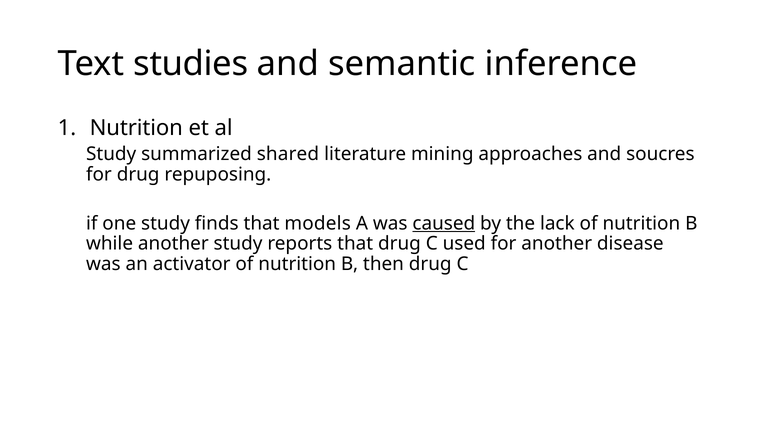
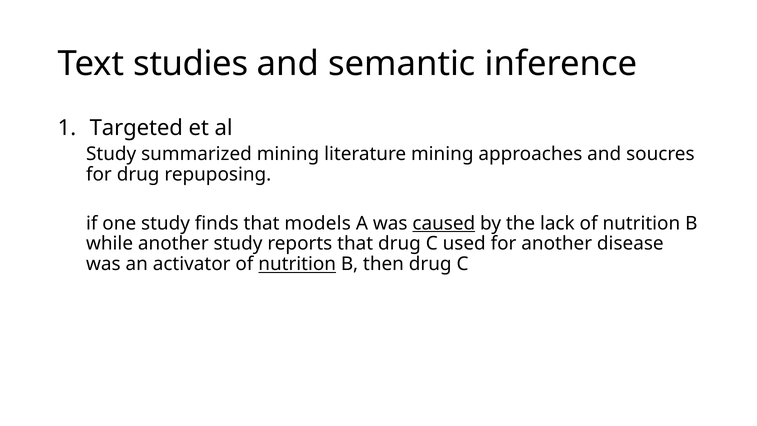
Nutrition at (136, 128): Nutrition -> Targeted
summarized shared: shared -> mining
nutrition at (297, 264) underline: none -> present
